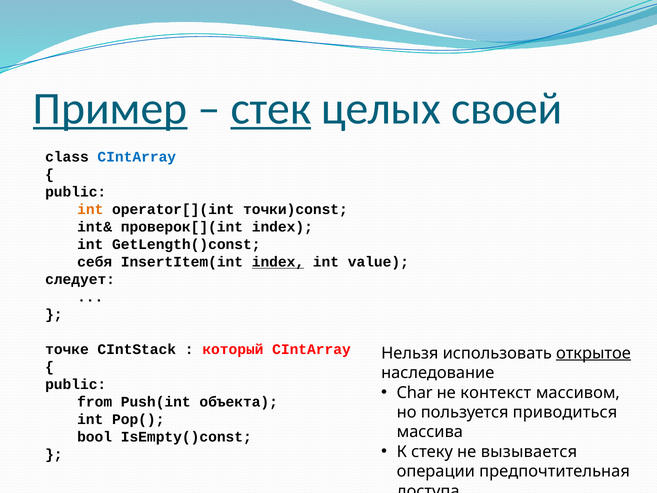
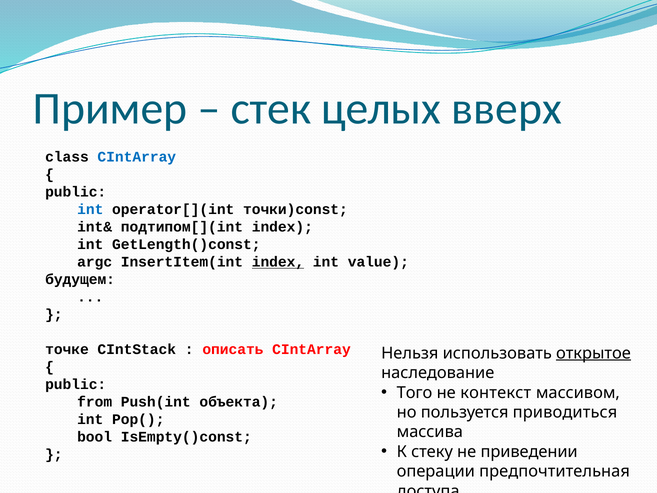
Пример underline: present -> none
стек underline: present -> none
своей: своей -> вверх
int at (90, 209) colour: orange -> blue
проверок[](int: проверок[](int -> подтипом[](int
себя: себя -> argc
следует: следует -> будущем
который: который -> описать
Char: Char -> Того
вызывается: вызывается -> приведении
